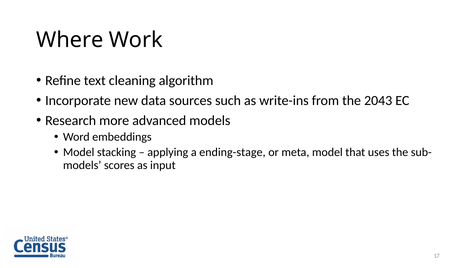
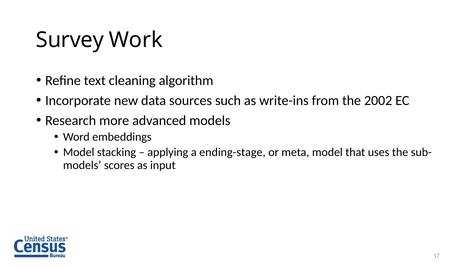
Where: Where -> Survey
2043: 2043 -> 2002
